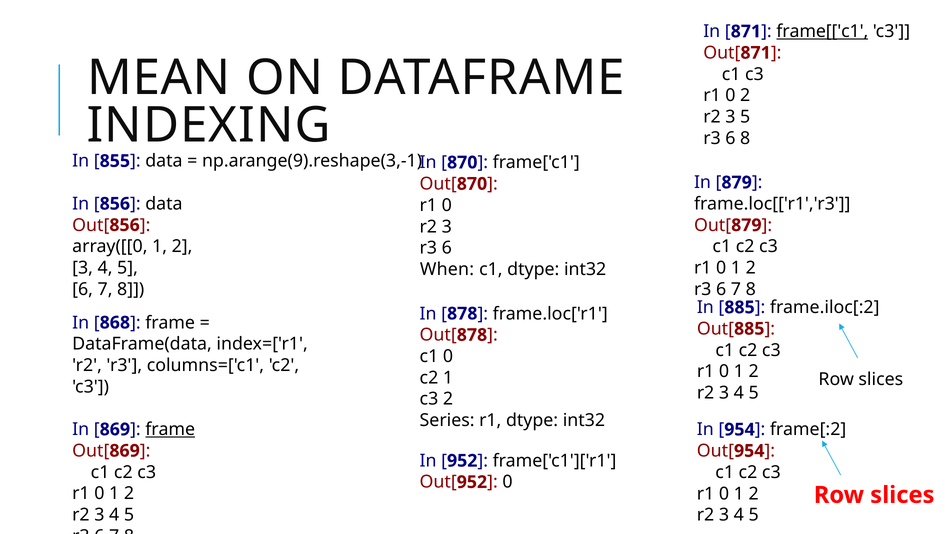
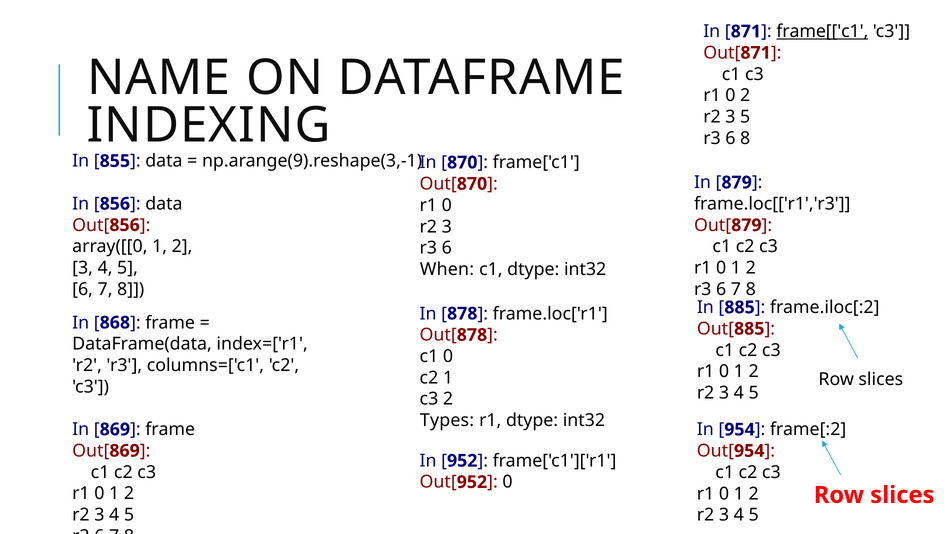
MEAN: MEAN -> NAME
Series: Series -> Types
frame at (170, 429) underline: present -> none
